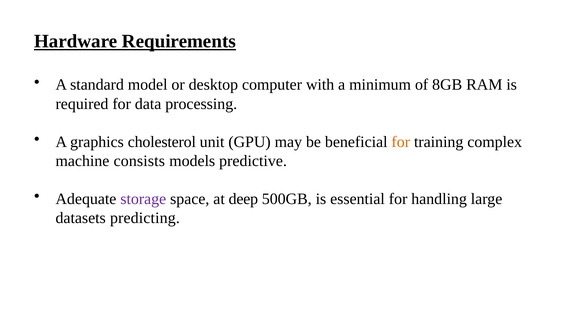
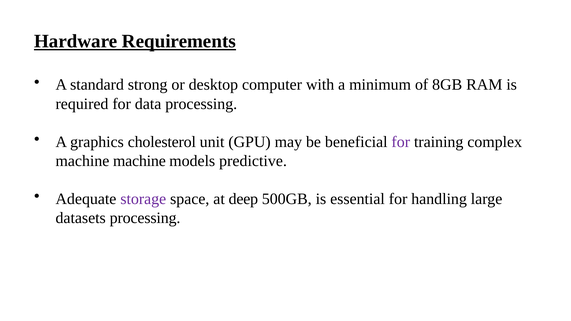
model: model -> strong
for at (401, 142) colour: orange -> purple
machine consists: consists -> machine
datasets predicting: predicting -> processing
